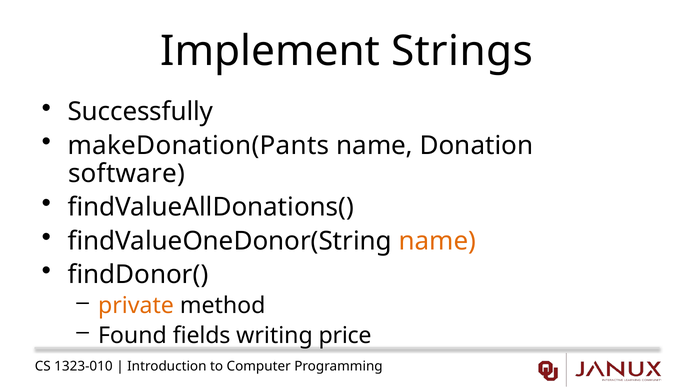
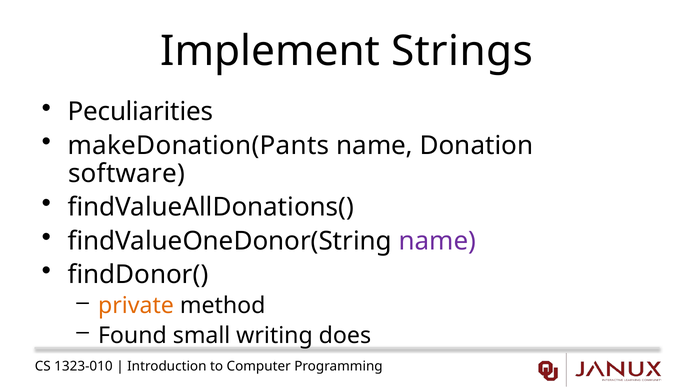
Successfully: Successfully -> Peculiarities
name at (437, 241) colour: orange -> purple
fields: fields -> small
price: price -> does
